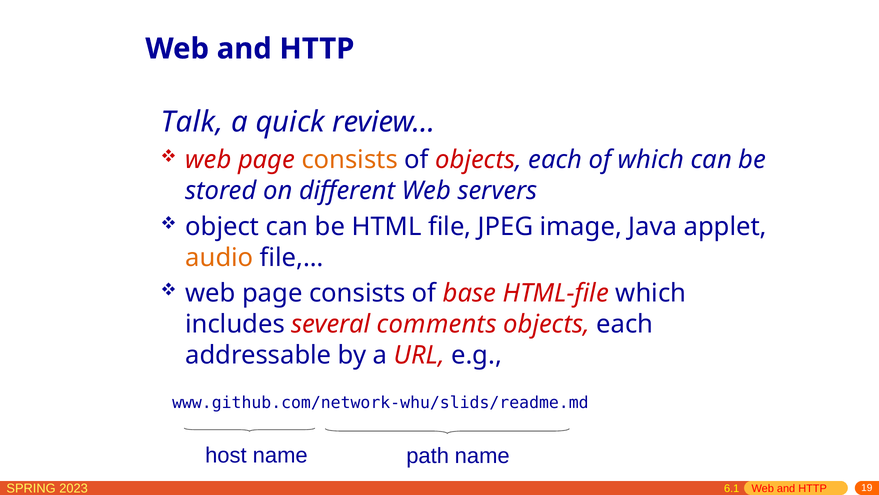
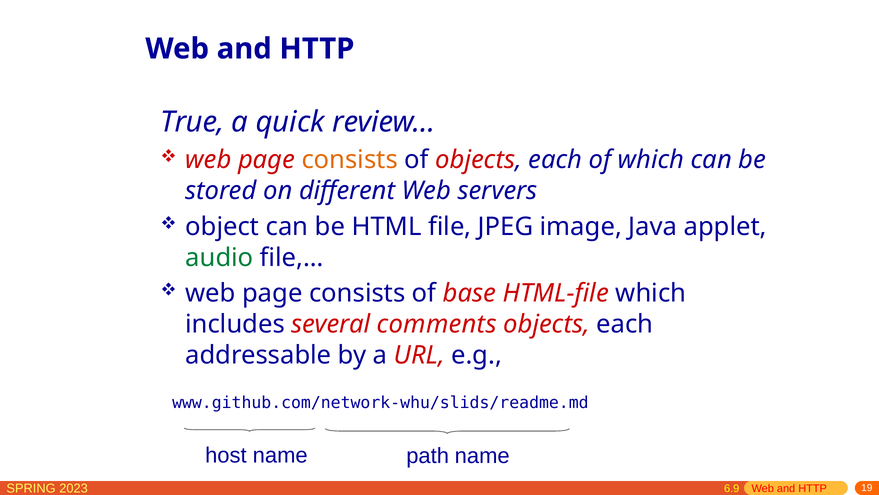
Talk: Talk -> True
audio colour: orange -> green
6.1: 6.1 -> 6.9
